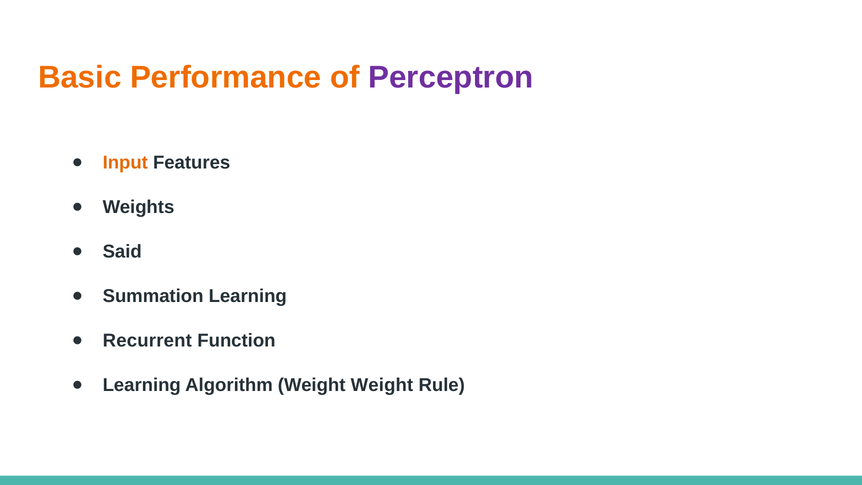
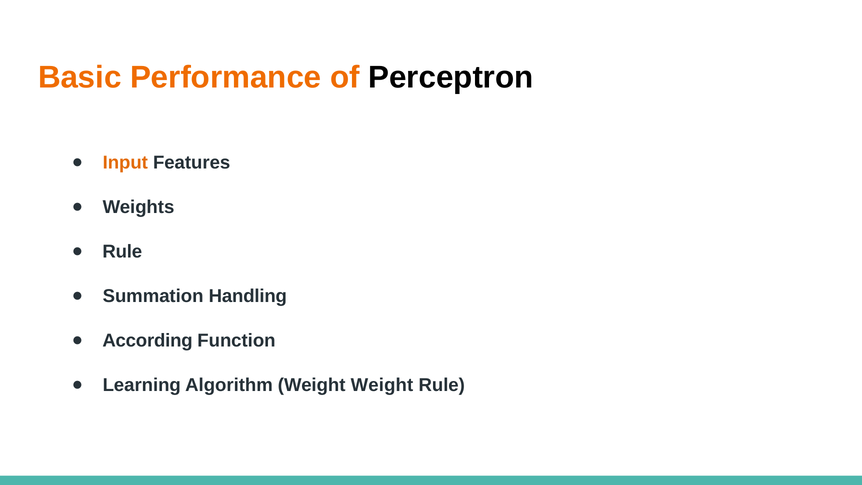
Perceptron colour: purple -> black
Said at (122, 252): Said -> Rule
Summation Learning: Learning -> Handling
Recurrent: Recurrent -> According
